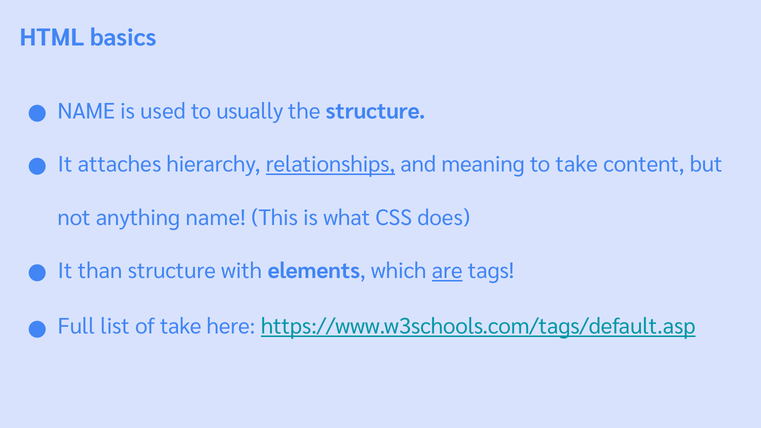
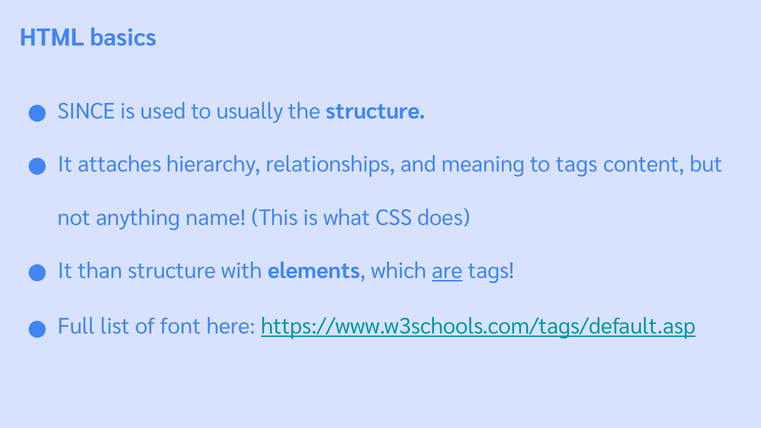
NAME at (86, 111): NAME -> SINCE
relationships underline: present -> none
to take: take -> tags
of take: take -> font
